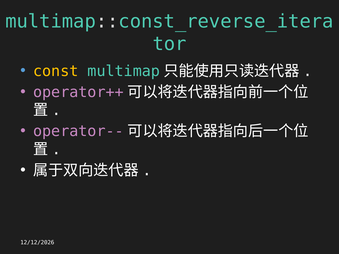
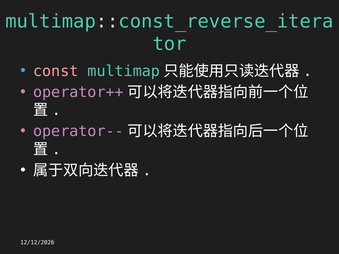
const colour: yellow -> pink
